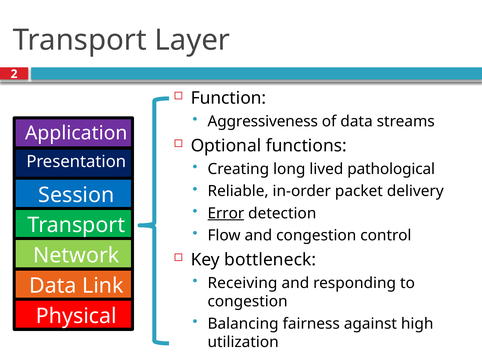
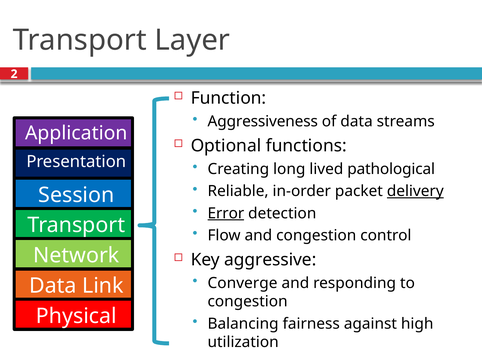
delivery underline: none -> present
bottleneck: bottleneck -> aggressive
Receiving: Receiving -> Converge
